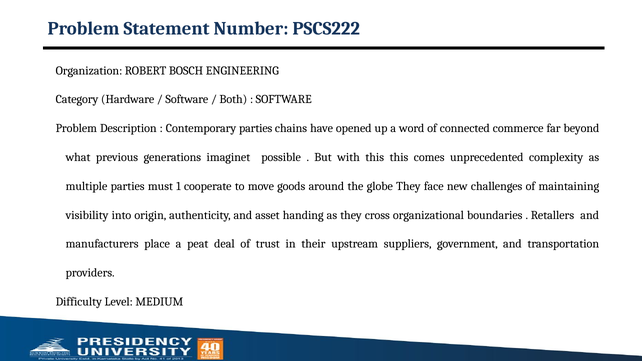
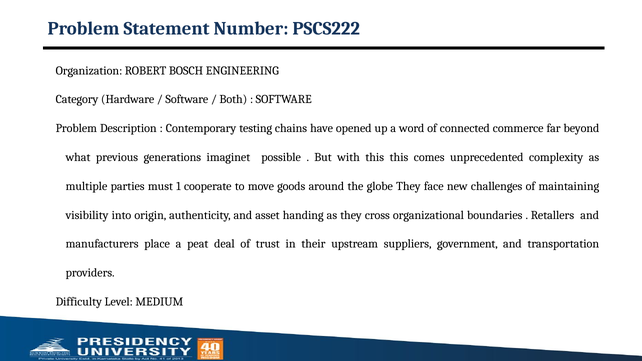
Contemporary parties: parties -> testing
